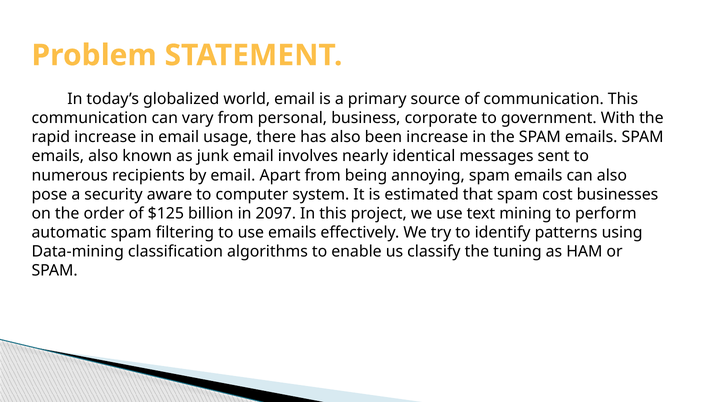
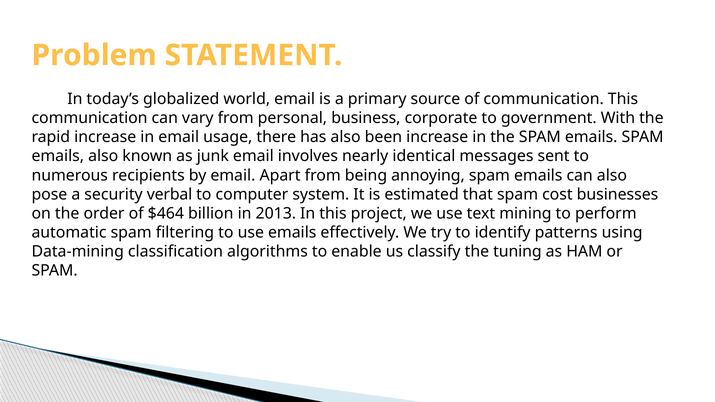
aware: aware -> verbal
$125: $125 -> $464
2097: 2097 -> 2013
